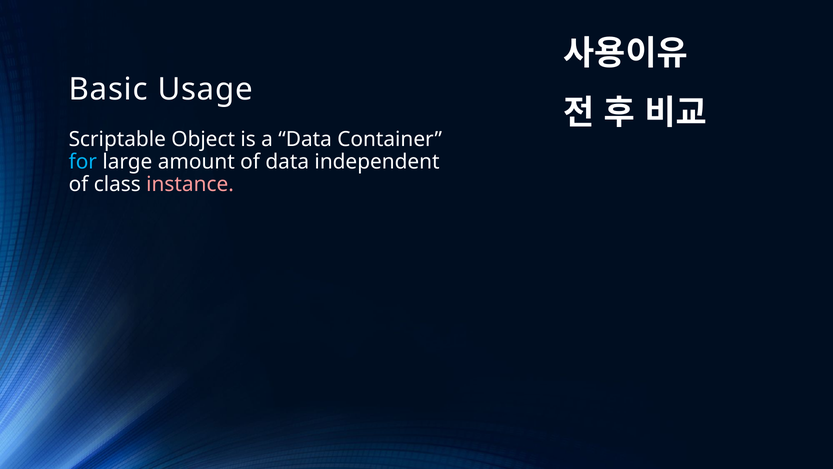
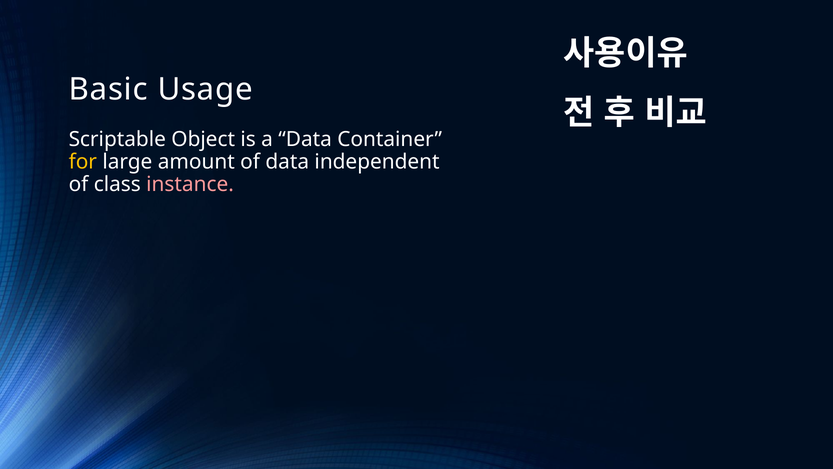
for colour: light blue -> yellow
